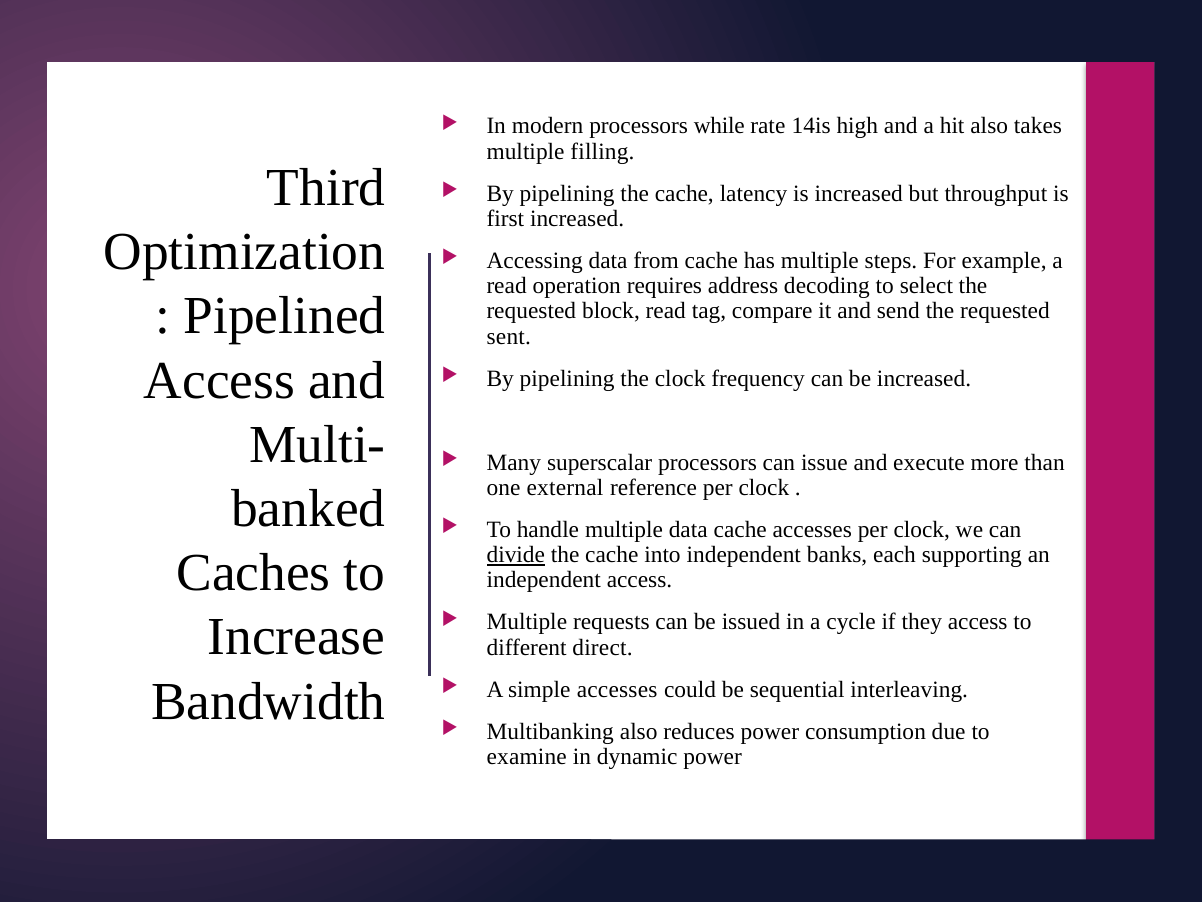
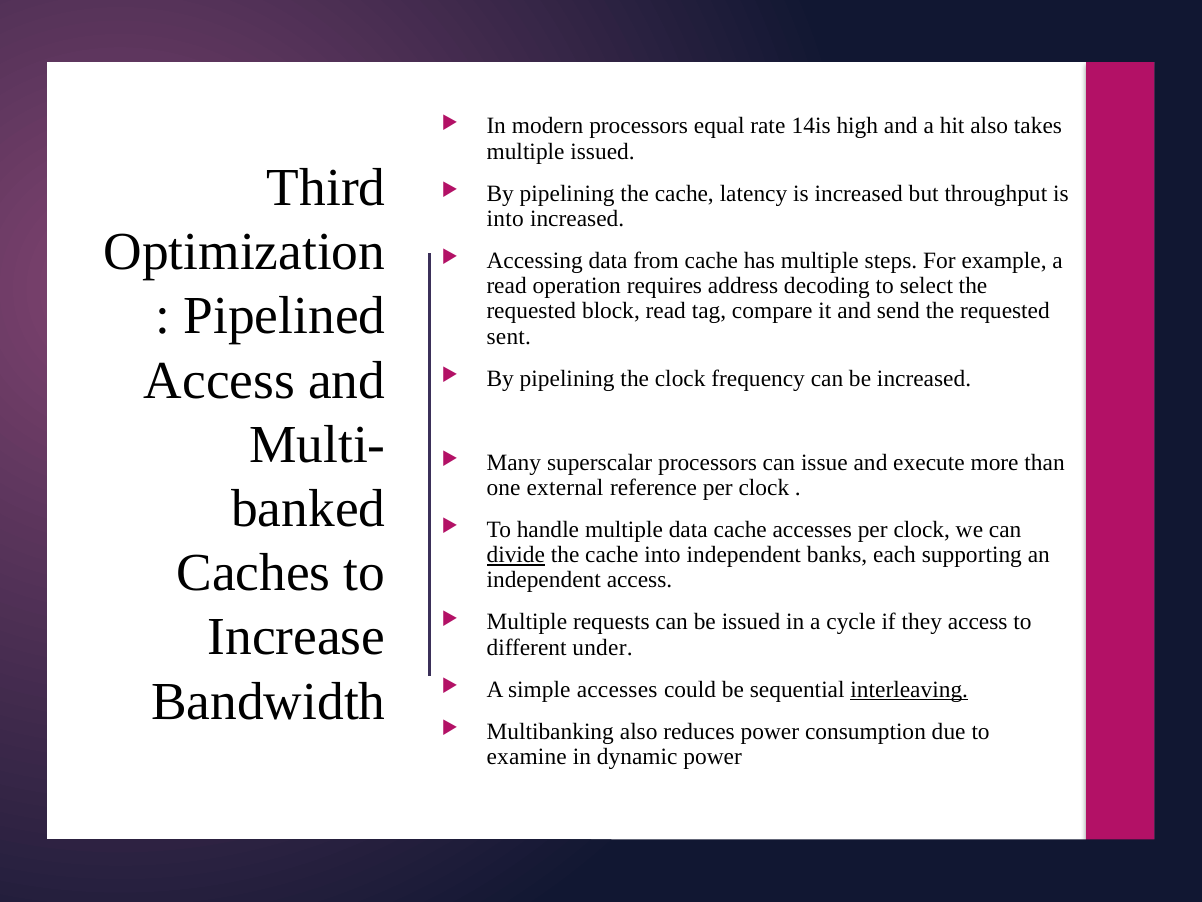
while: while -> equal
multiple filling: filling -> issued
first at (505, 218): first -> into
direct: direct -> under
interleaving underline: none -> present
